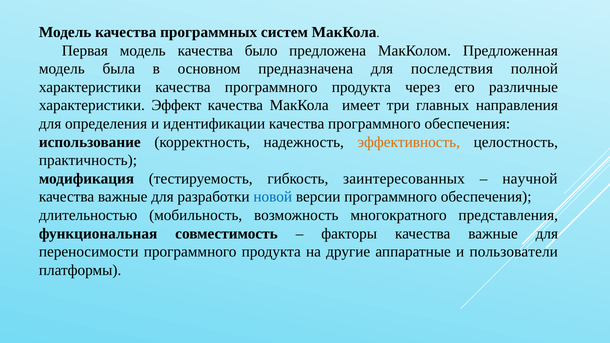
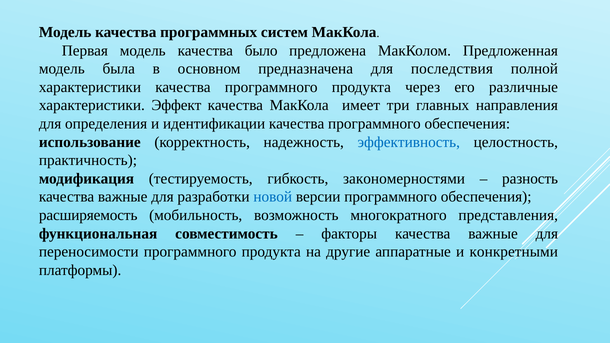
эффективность colour: orange -> blue
заинтересованных: заинтересованных -> закономерностями
научной: научной -> разность
длительностью: длительностью -> расширяемость
пользователи: пользователи -> конкретными
